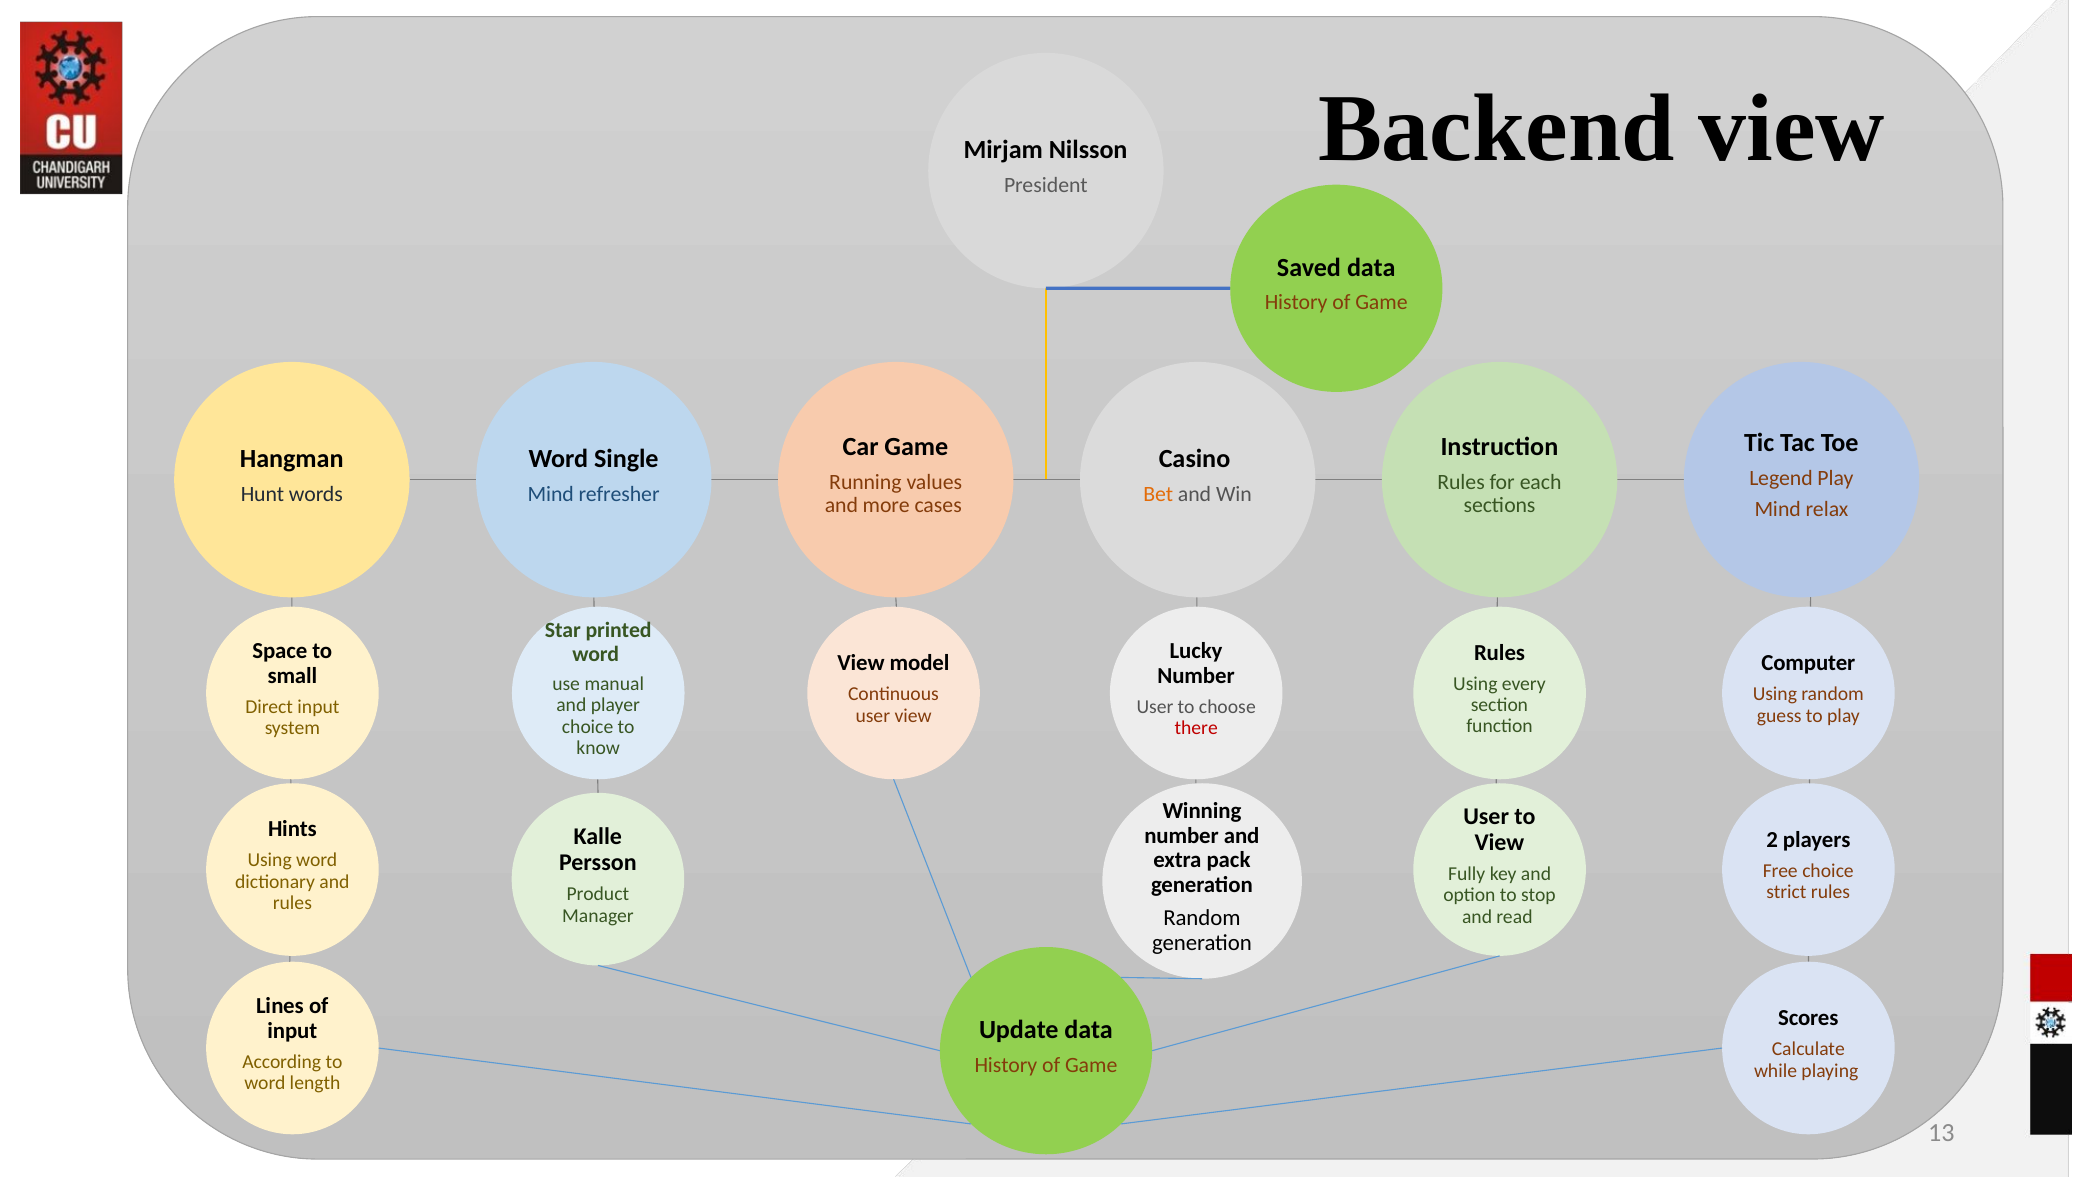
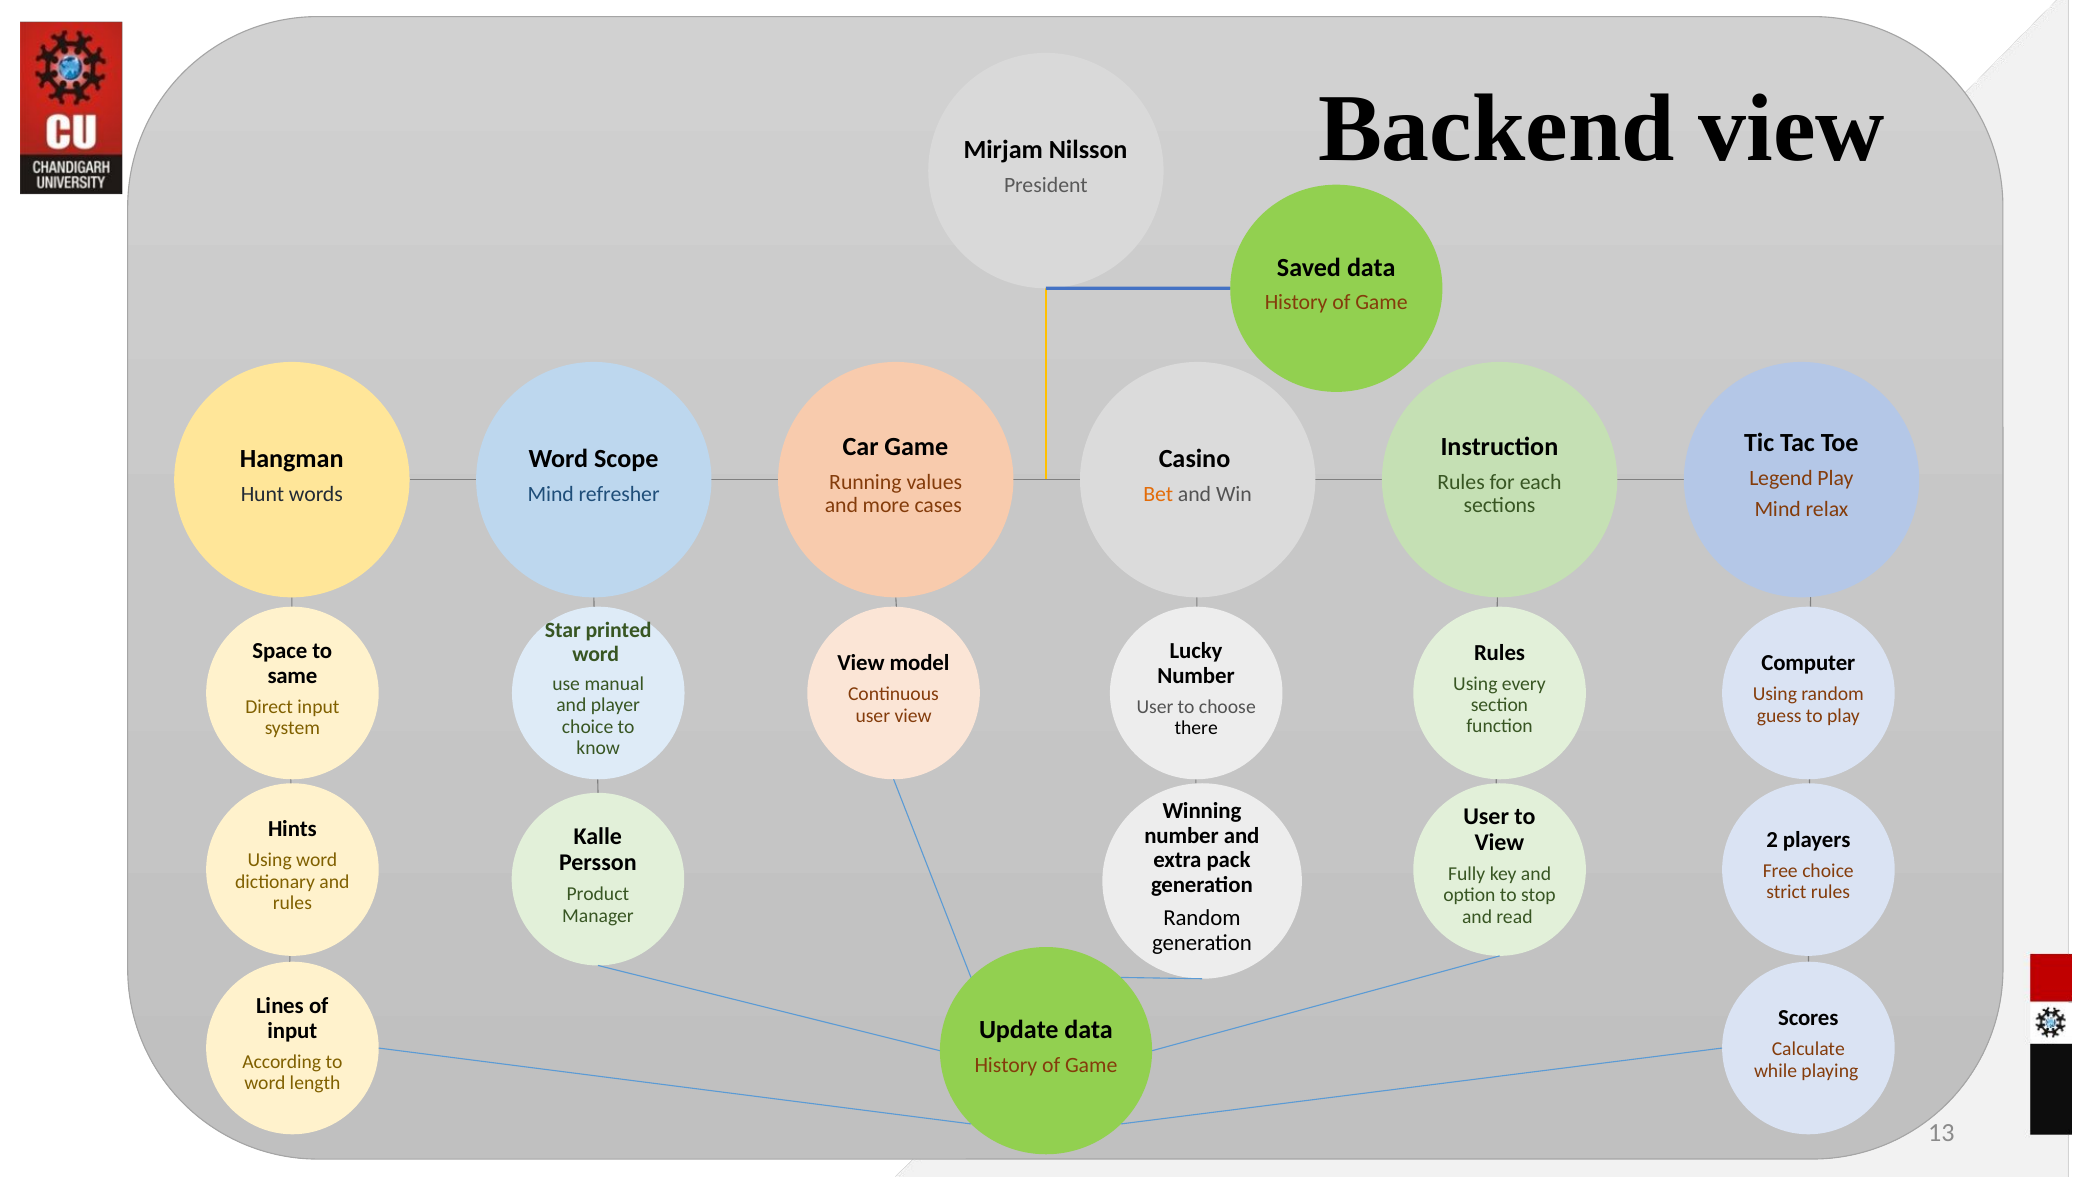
Single: Single -> Scope
small: small -> same
there colour: red -> black
